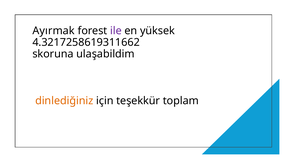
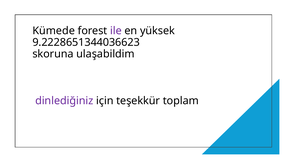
Ayırmak: Ayırmak -> Kümede
4.3217258619311662: 4.3217258619311662 -> 9.2228651344036623
dinlediğiniz colour: orange -> purple
